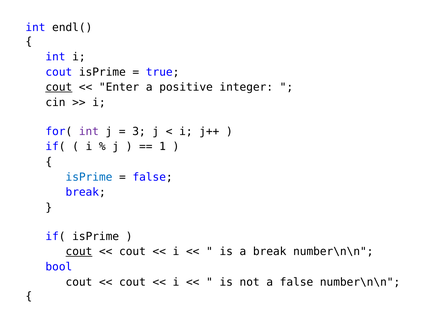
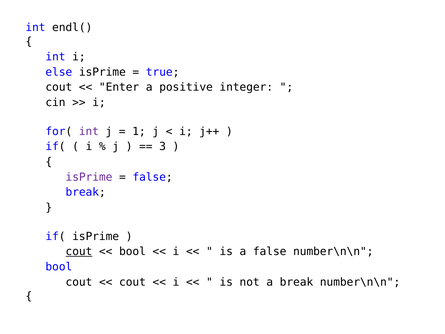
cout at (59, 72): cout -> else
cout at (59, 87) underline: present -> none
3: 3 -> 1
1: 1 -> 3
isPrime at (89, 177) colour: blue -> purple
cout at (132, 251): cout -> bool
a break: break -> false
a false: false -> break
